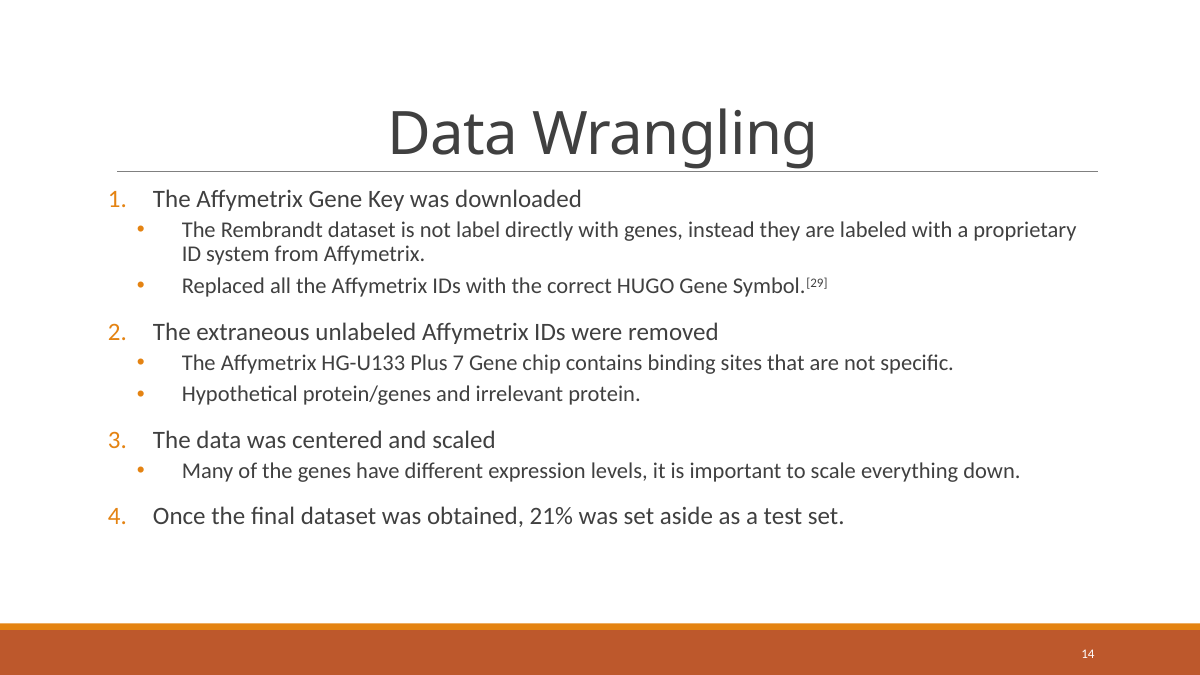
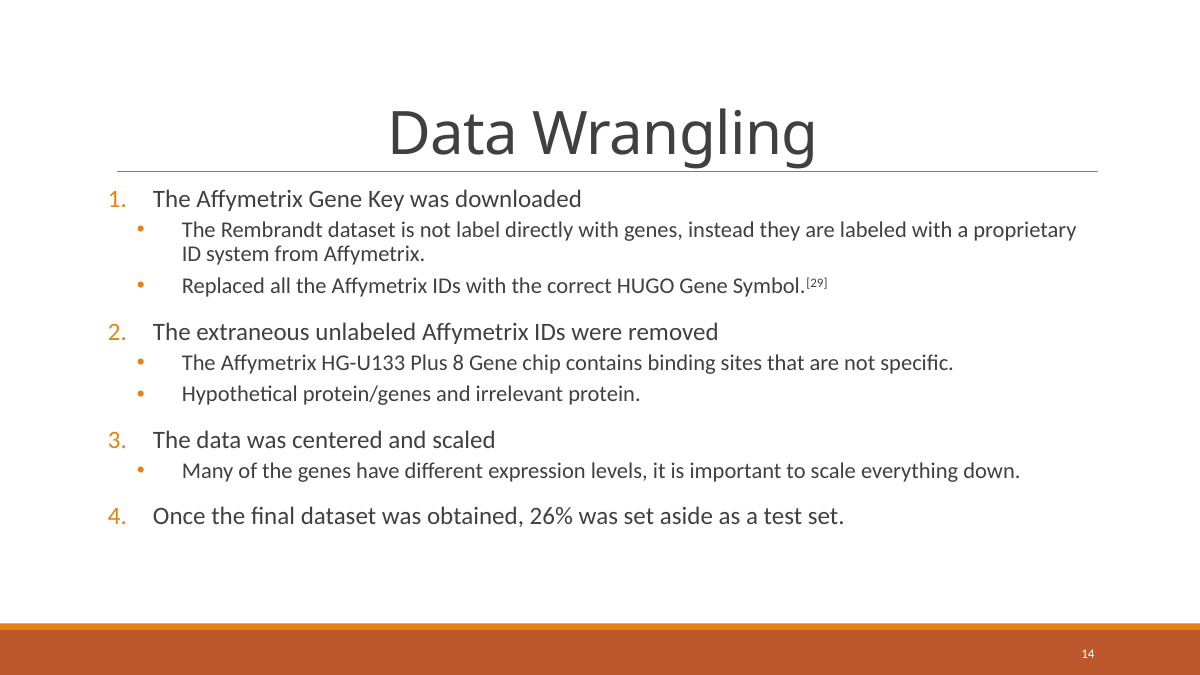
7: 7 -> 8
21%: 21% -> 26%
